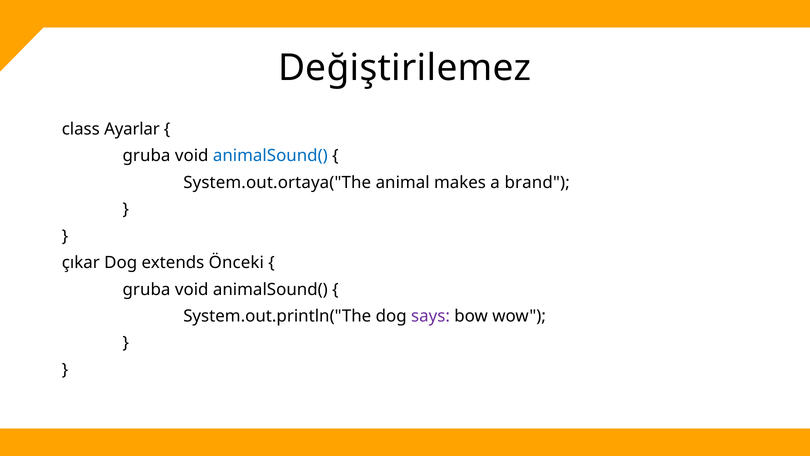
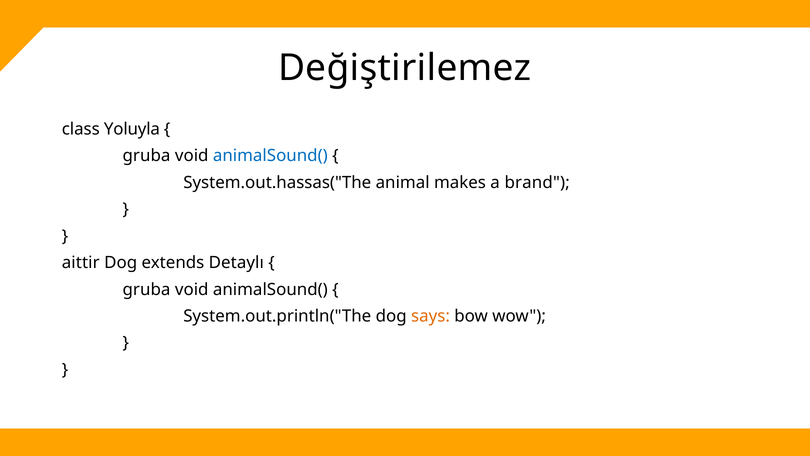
Ayarlar: Ayarlar -> Yoluyla
System.out.ortaya("The: System.out.ortaya("The -> System.out.hassas("The
çıkar: çıkar -> aittir
Önceki: Önceki -> Detaylı
says colour: purple -> orange
